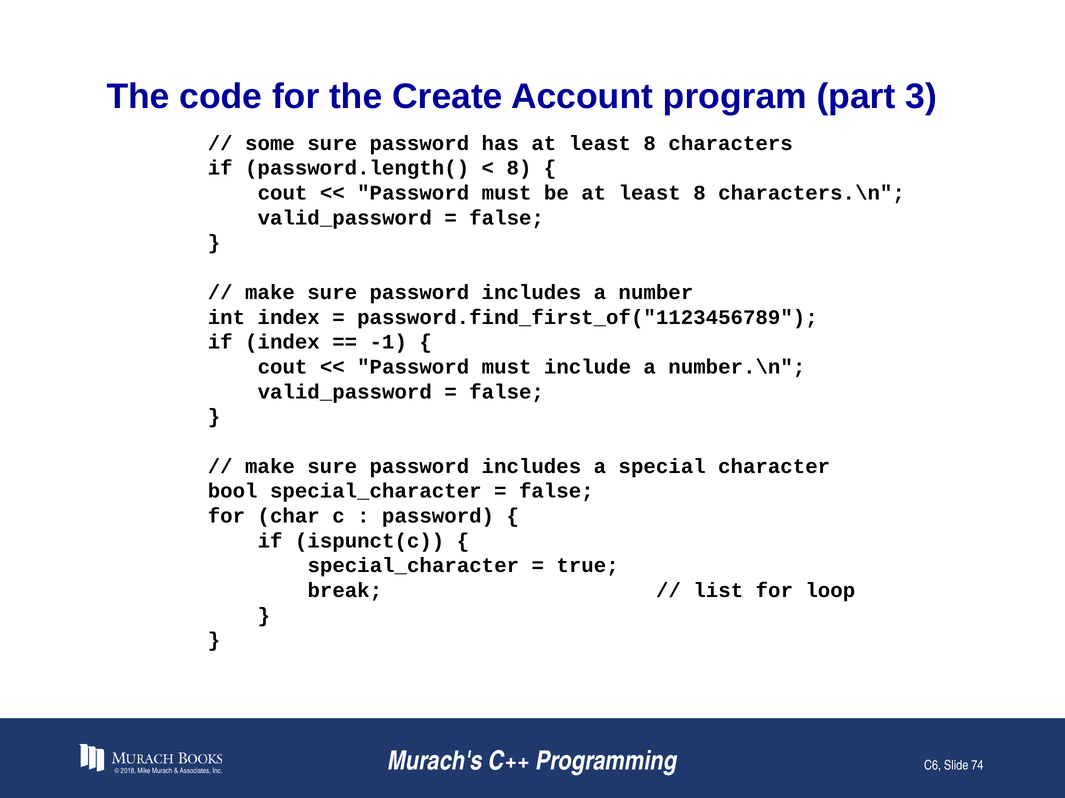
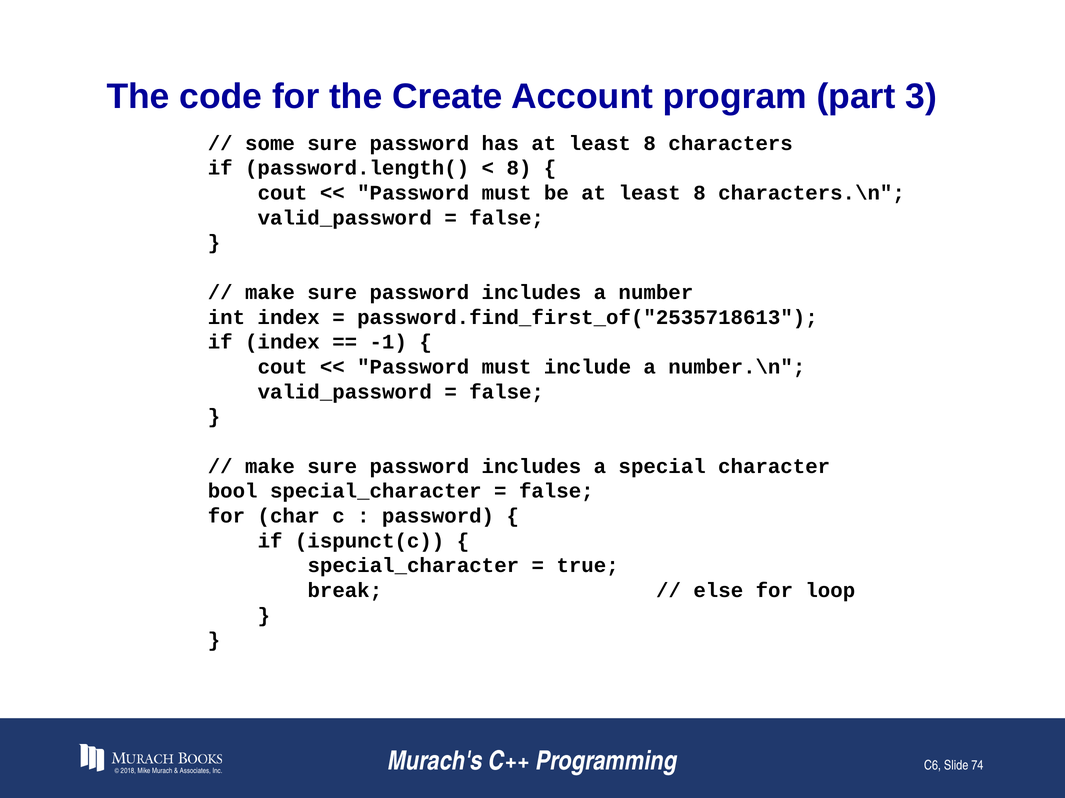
password.find_first_of("1123456789: password.find_first_of("1123456789 -> password.find_first_of("2535718613
list: list -> else
